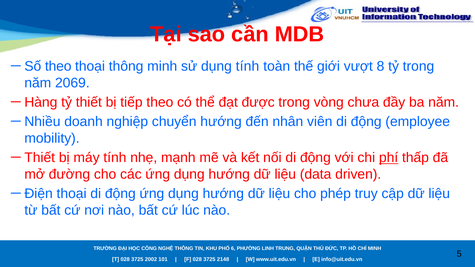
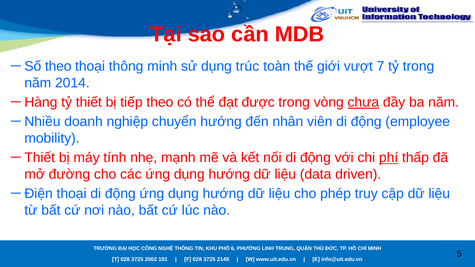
dụng tính: tính -> trúc
8: 8 -> 7
2069: 2069 -> 2014
chưa underline: none -> present
